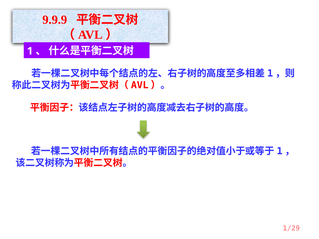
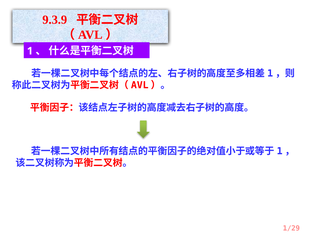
9.9.9: 9.9.9 -> 9.3.9
